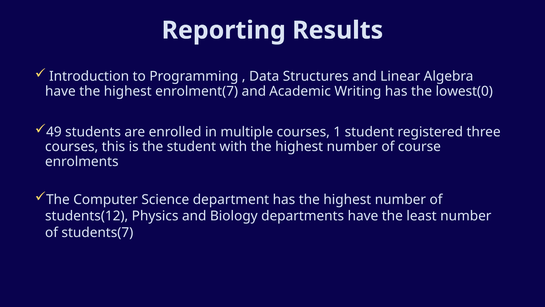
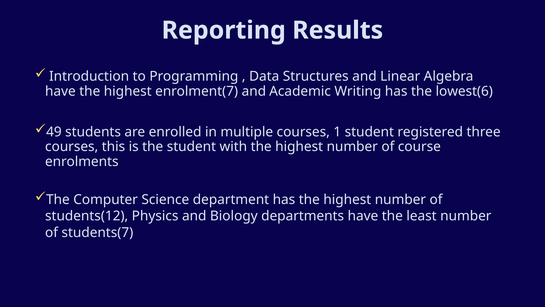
lowest(0: lowest(0 -> lowest(6
